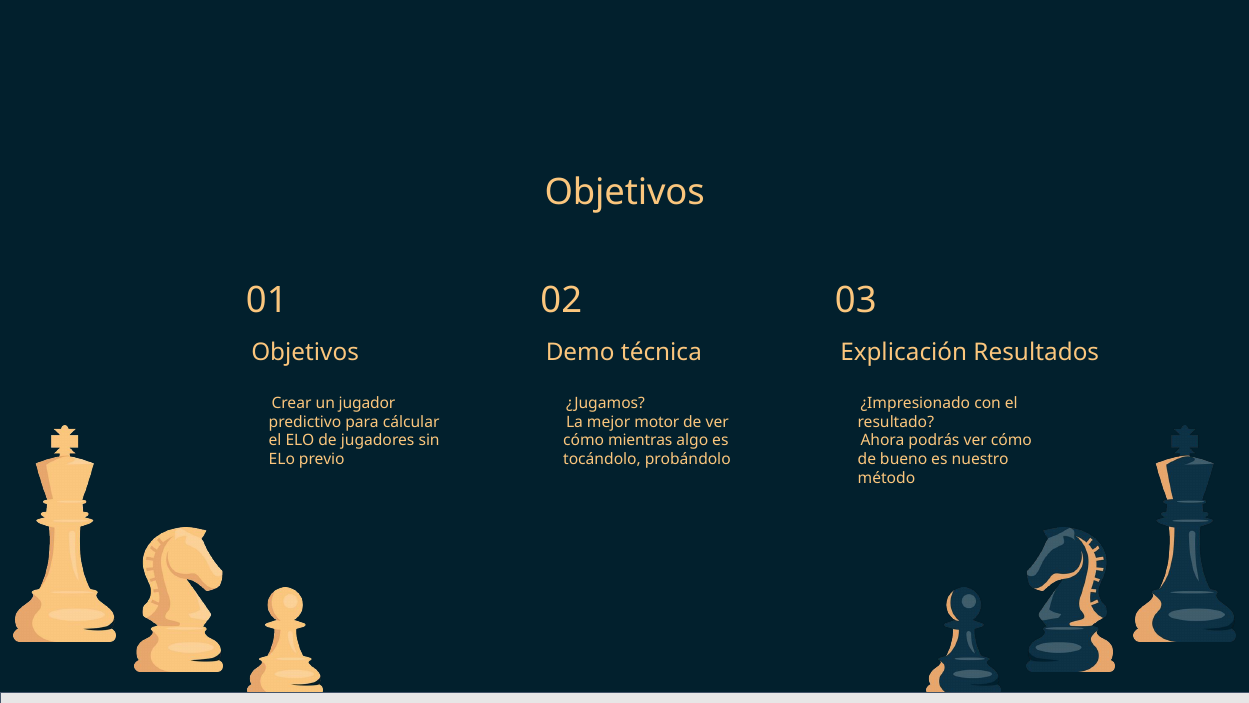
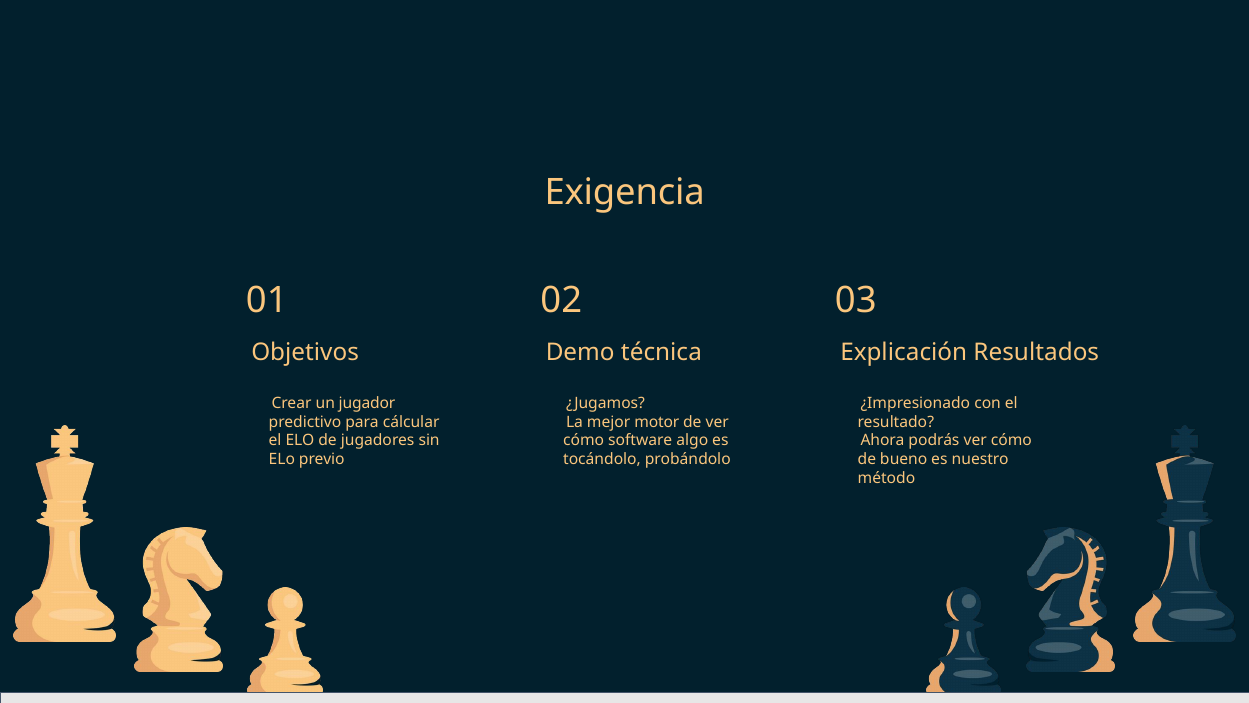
Objetivos at (625, 192): Objetivos -> Exigencia
mientras: mientras -> software
